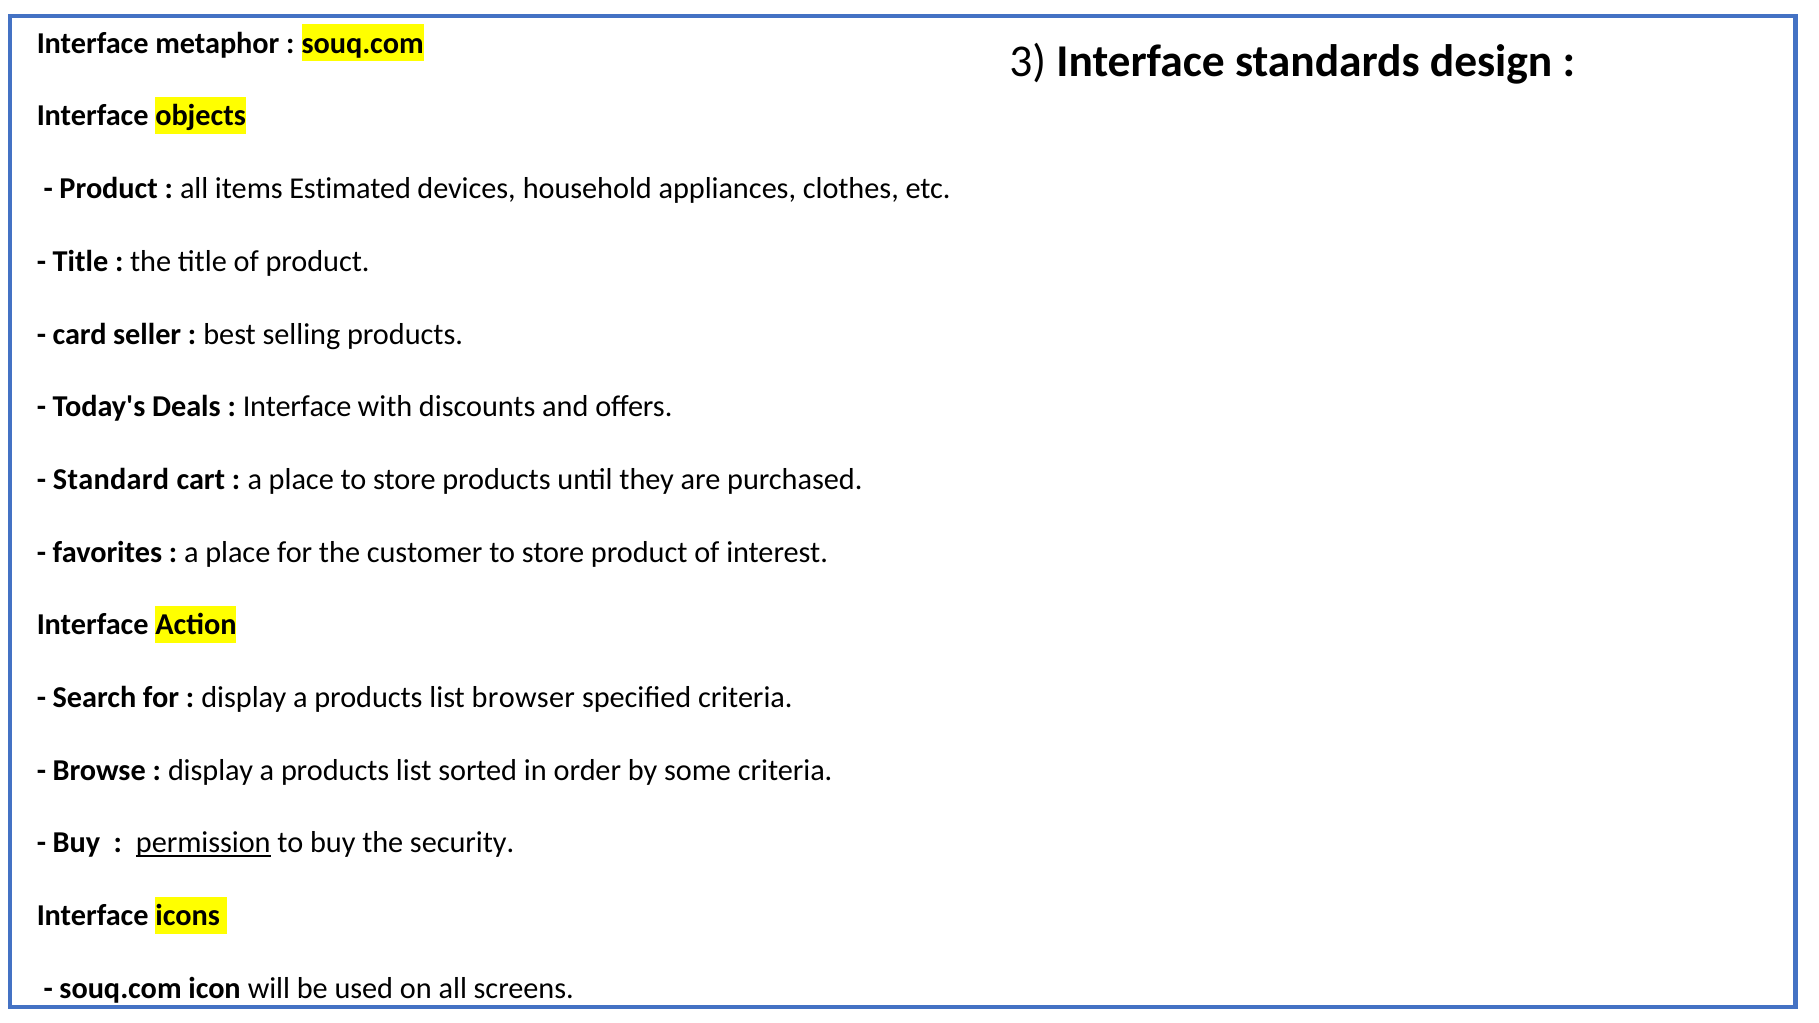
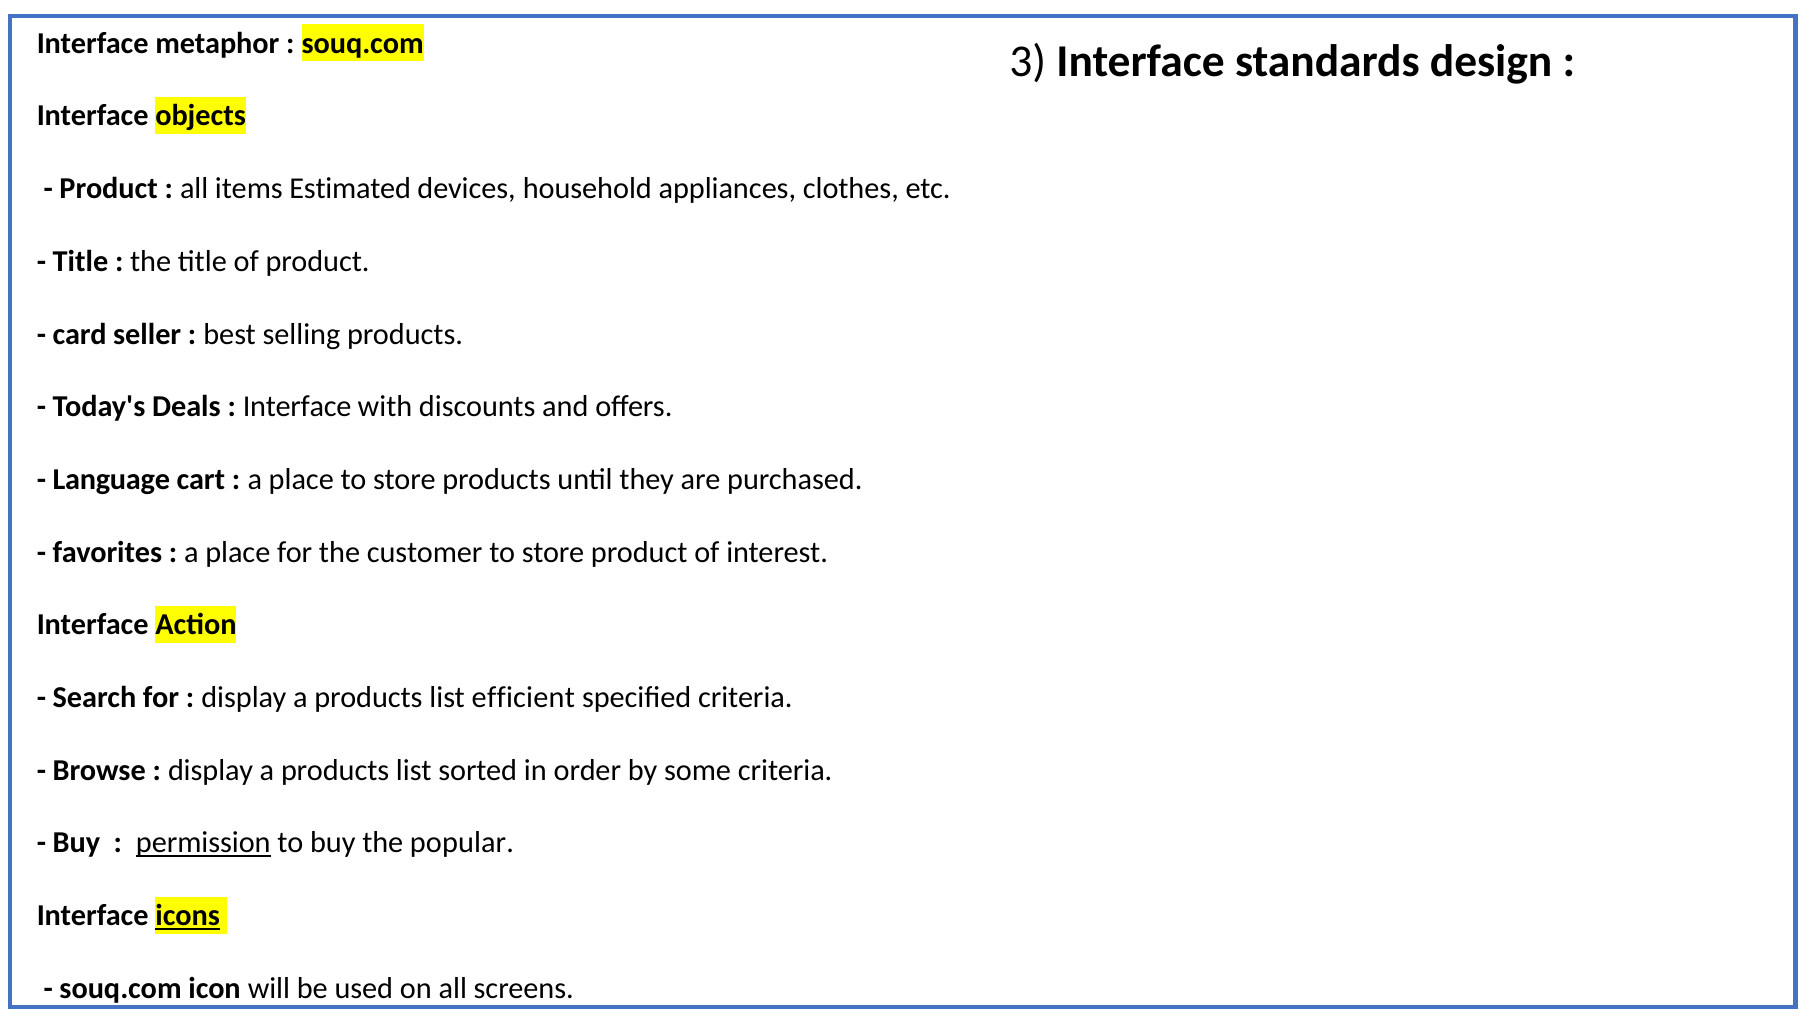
Standard: Standard -> Language
browser: browser -> efficient
security: security -> popular
icons underline: none -> present
